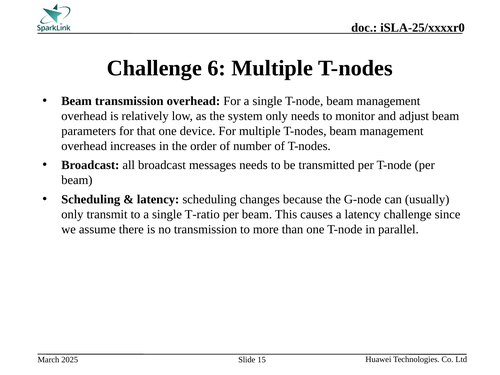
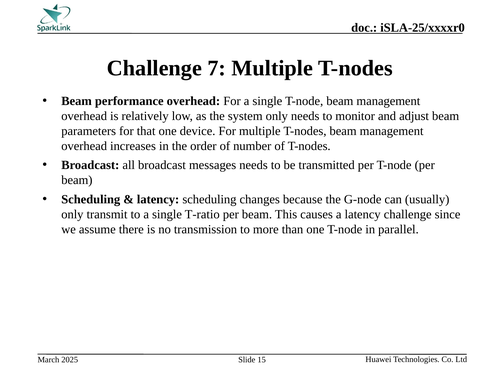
6: 6 -> 7
Beam transmission: transmission -> performance
